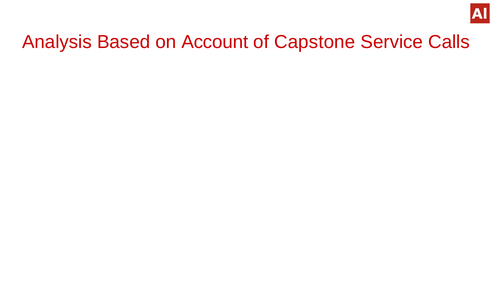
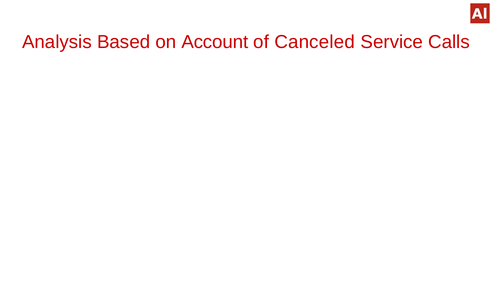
Capstone: Capstone -> Canceled
